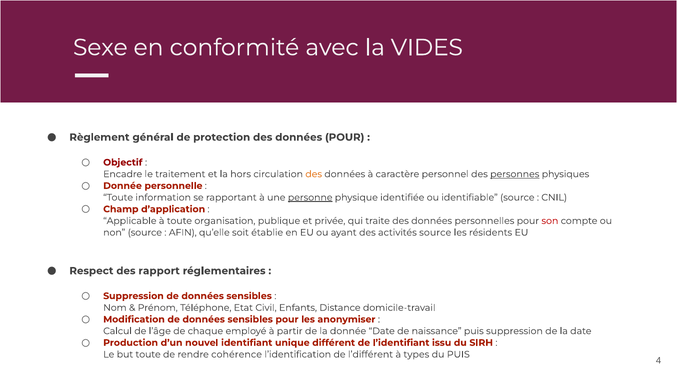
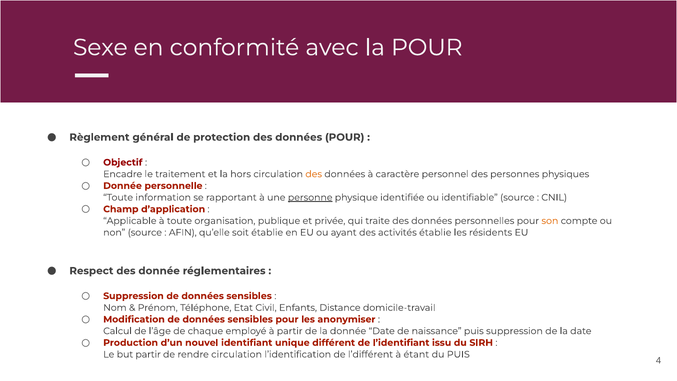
la VIDES: VIDES -> POUR
personnes underline: present -> none
son colour: red -> orange
activités source: source -> établie
des rapport: rapport -> donnée
but toute: toute -> partir
rendre cohérence: cohérence -> circulation
types: types -> étant
